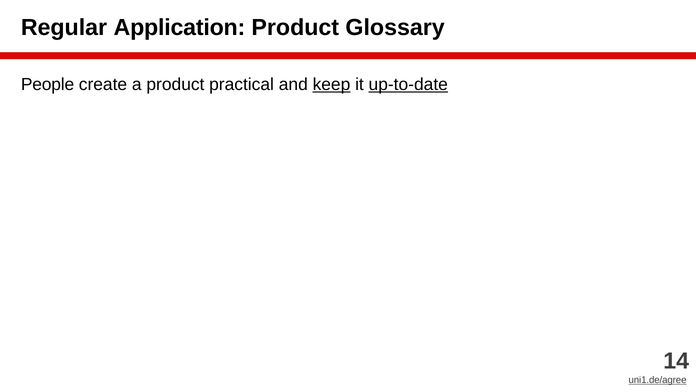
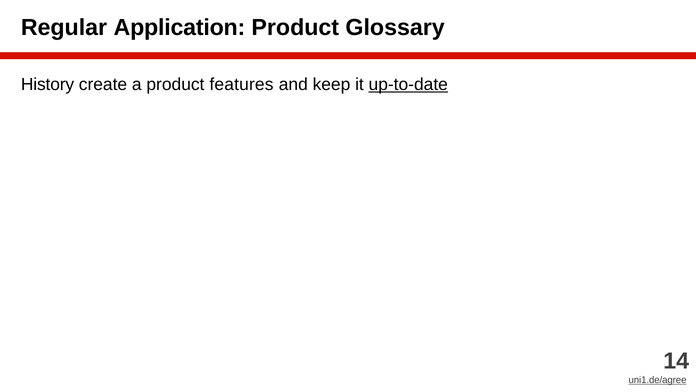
People: People -> History
practical: practical -> features
keep underline: present -> none
